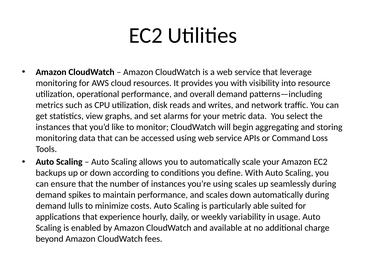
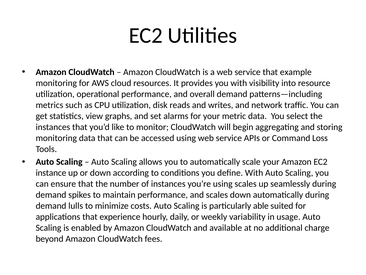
leverage: leverage -> example
backups: backups -> instance
